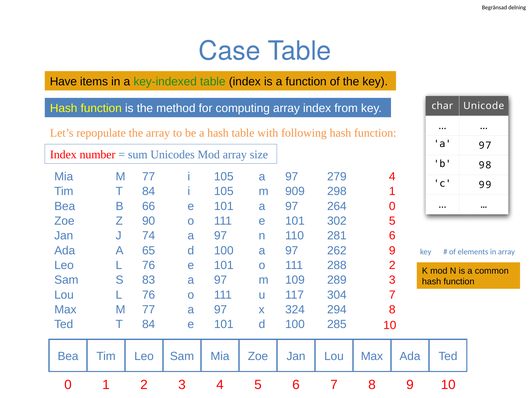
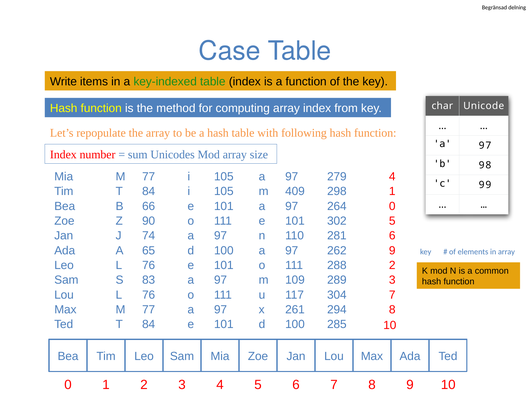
Have: Have -> Write
909: 909 -> 409
324: 324 -> 261
